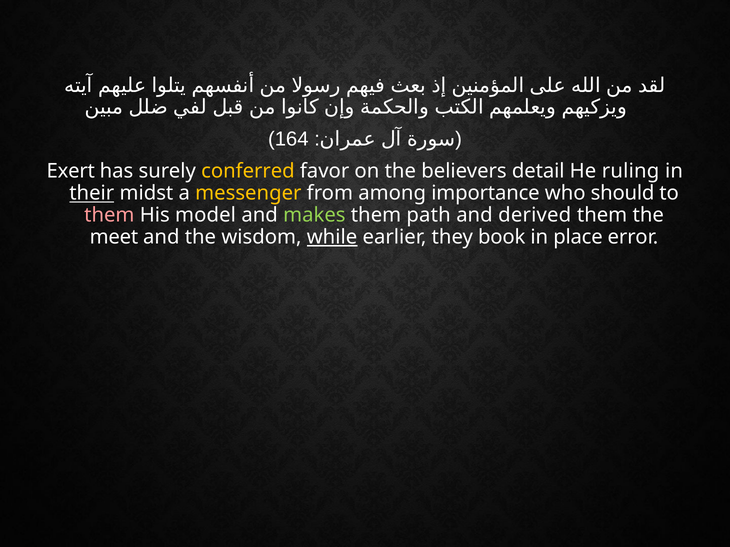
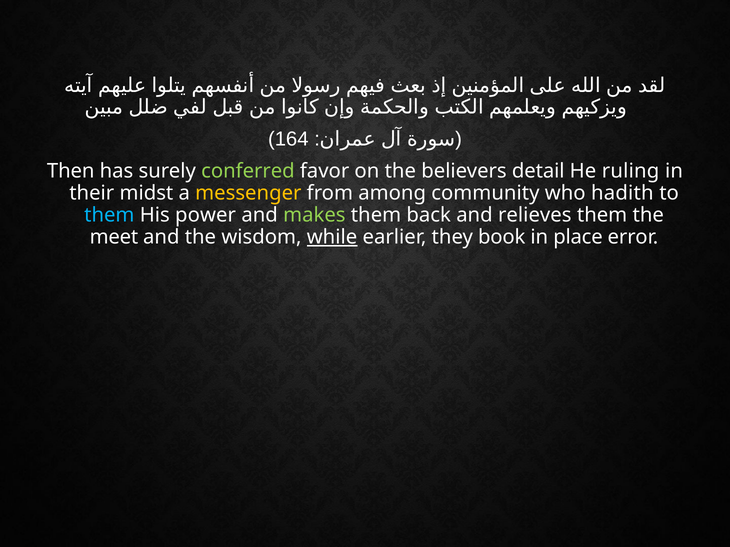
Exert: Exert -> Then
conferred colour: yellow -> light green
their underline: present -> none
importance: importance -> community
should: should -> hadith
them at (109, 215) colour: pink -> light blue
model: model -> power
path: path -> back
derived: derived -> relieves
